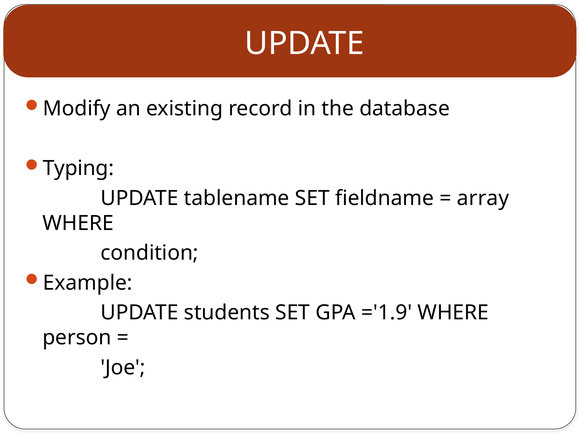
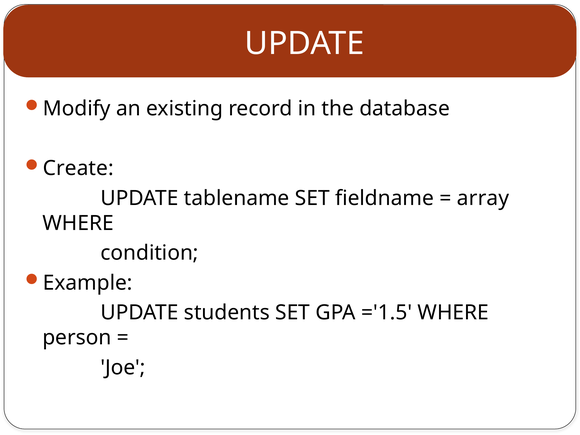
Typing: Typing -> Create
='1.9: ='1.9 -> ='1.5
